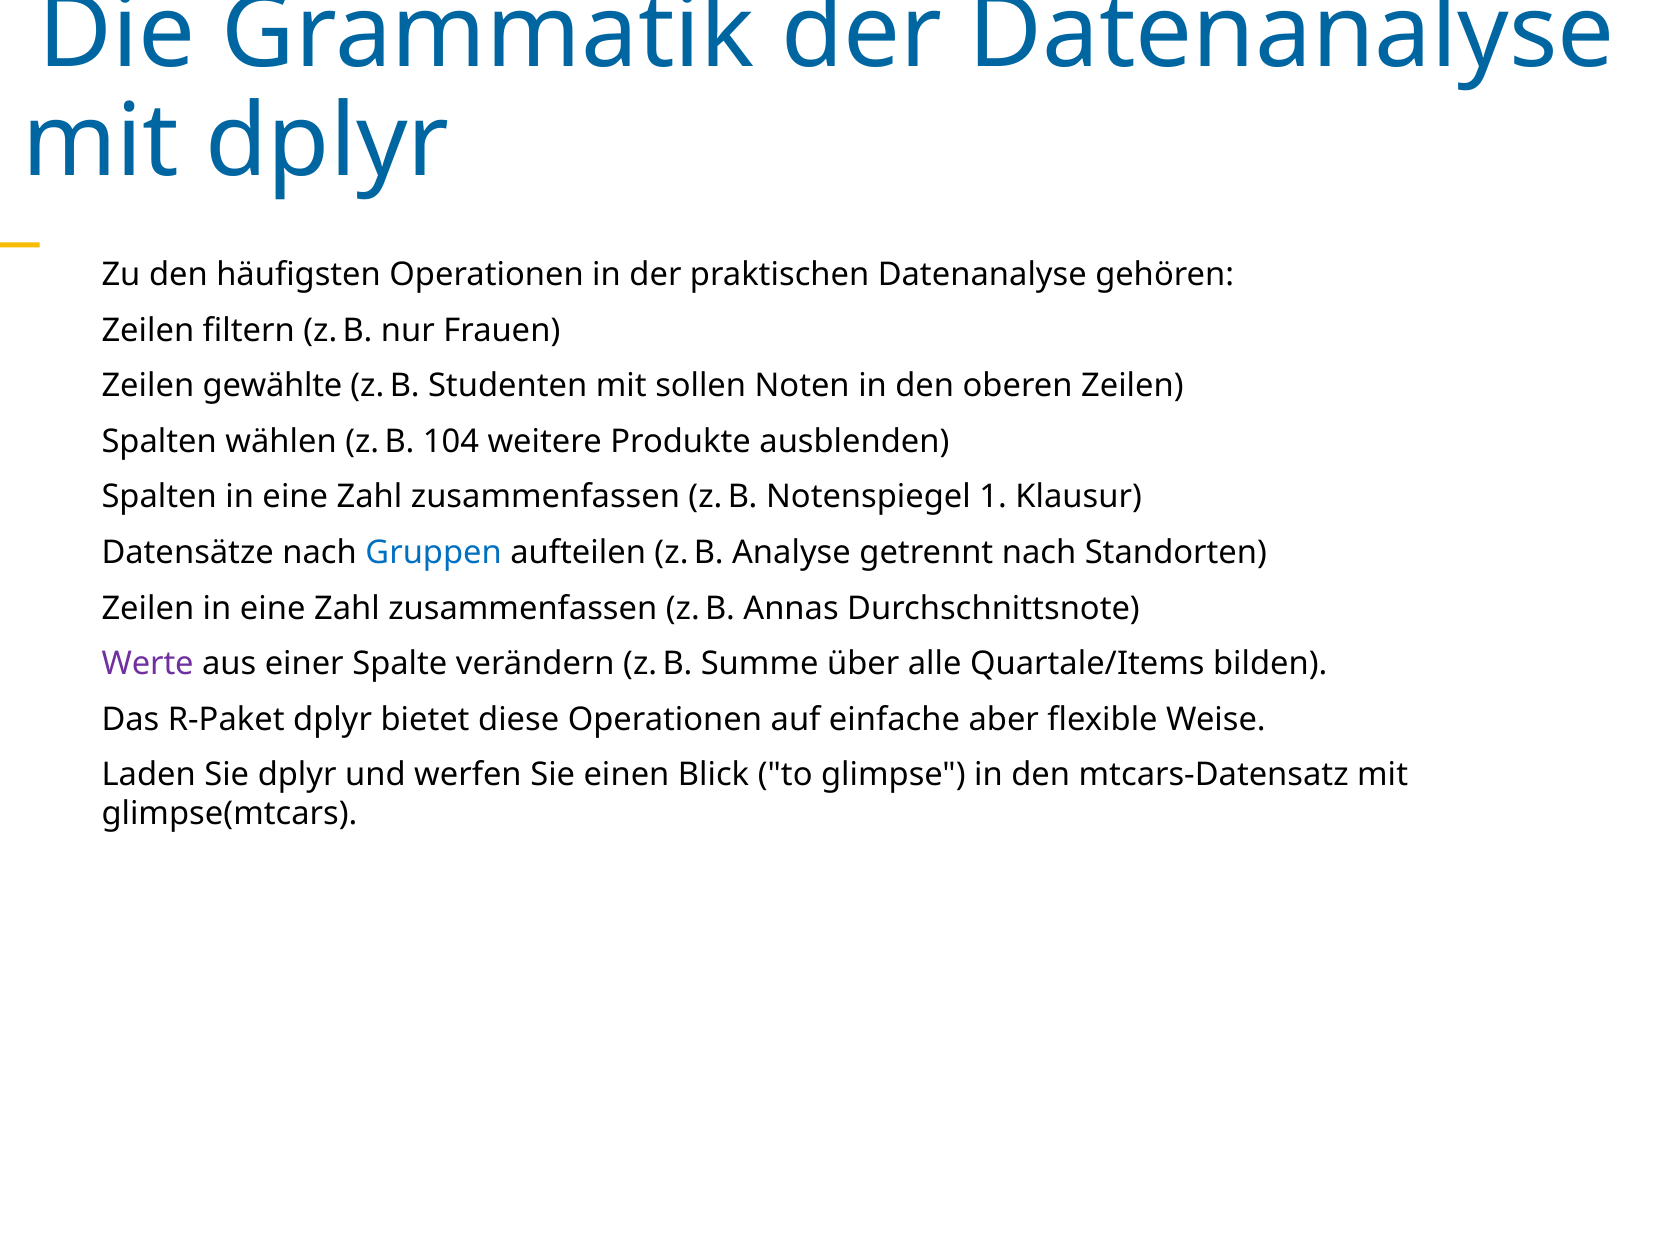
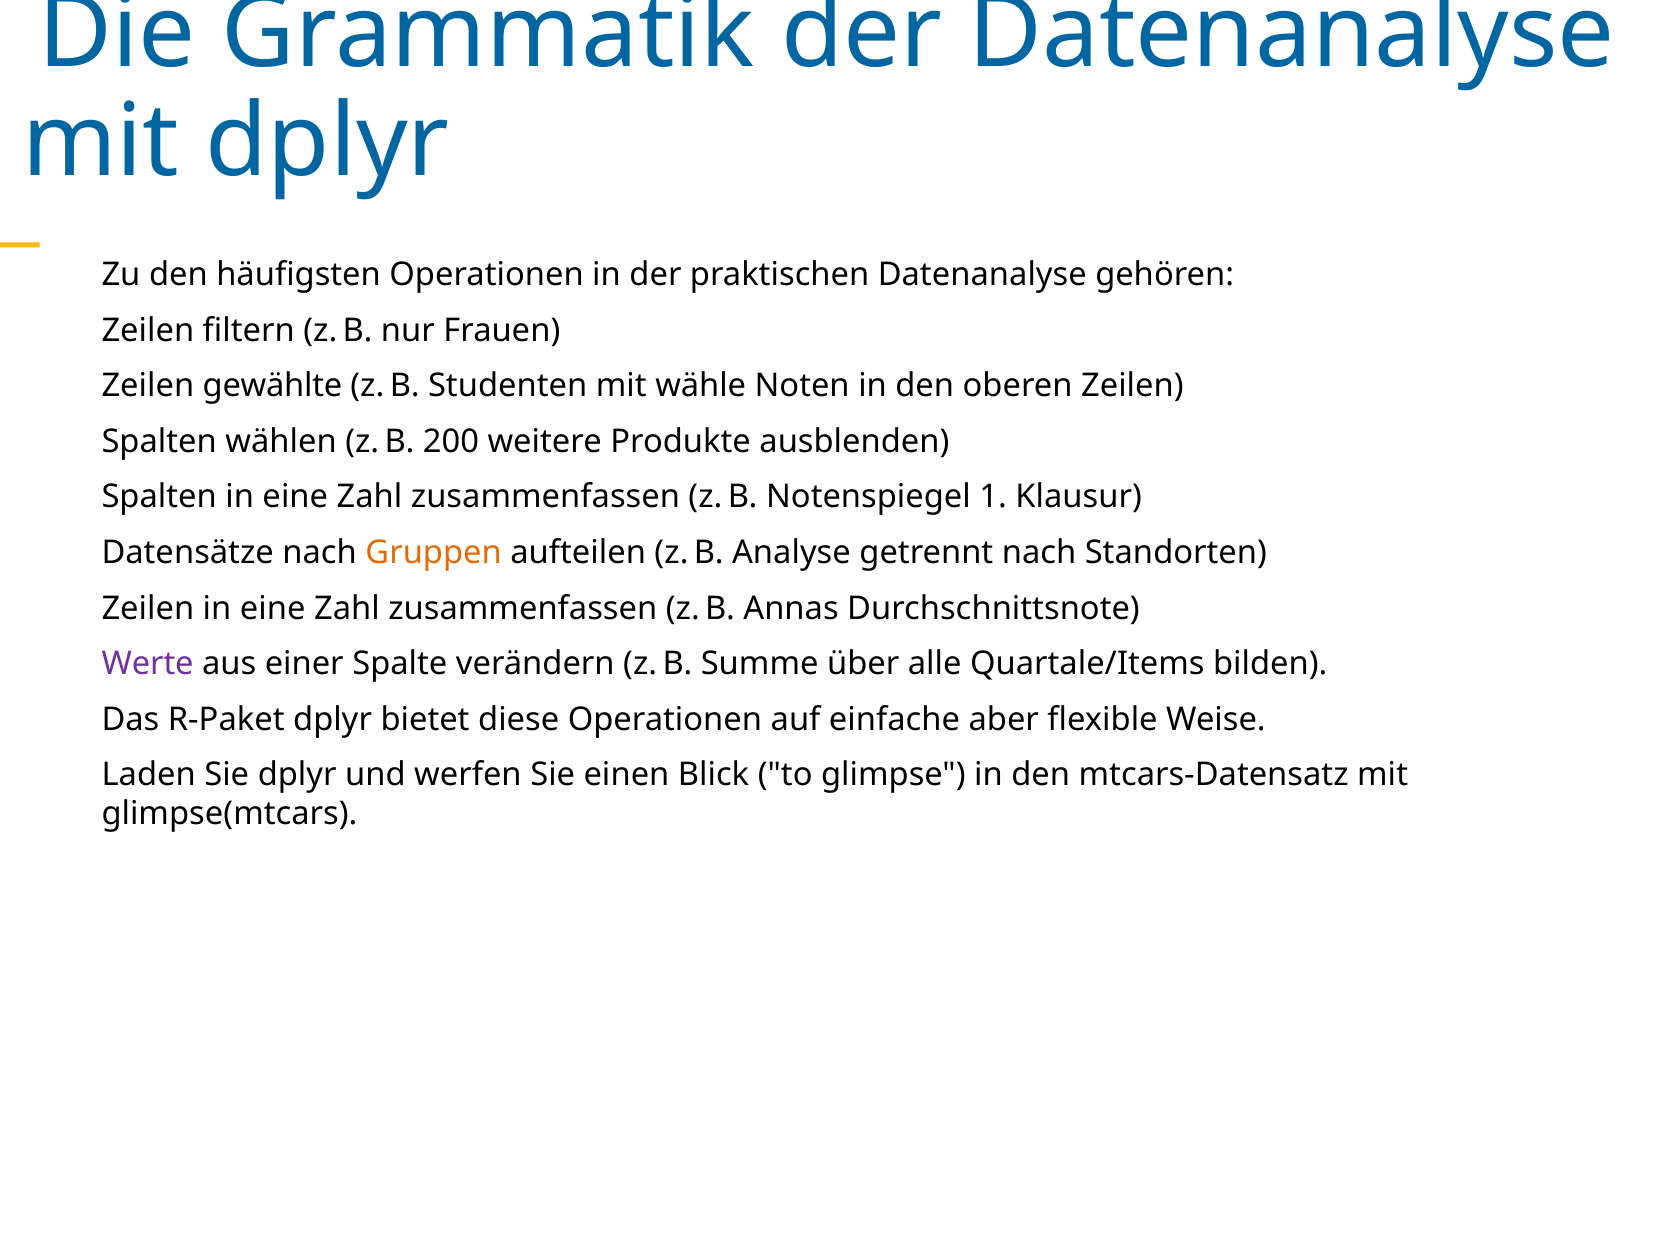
sollen: sollen -> wähle
104: 104 -> 200
Gruppen colour: blue -> orange
